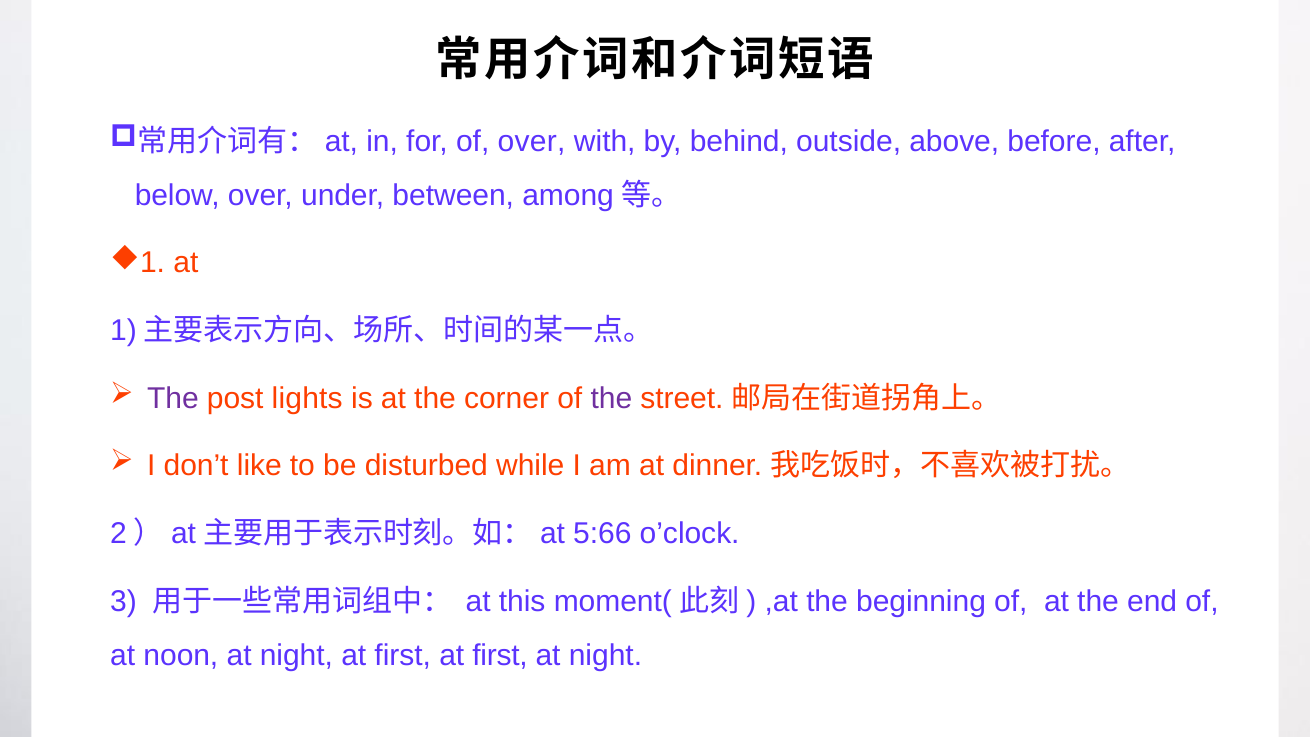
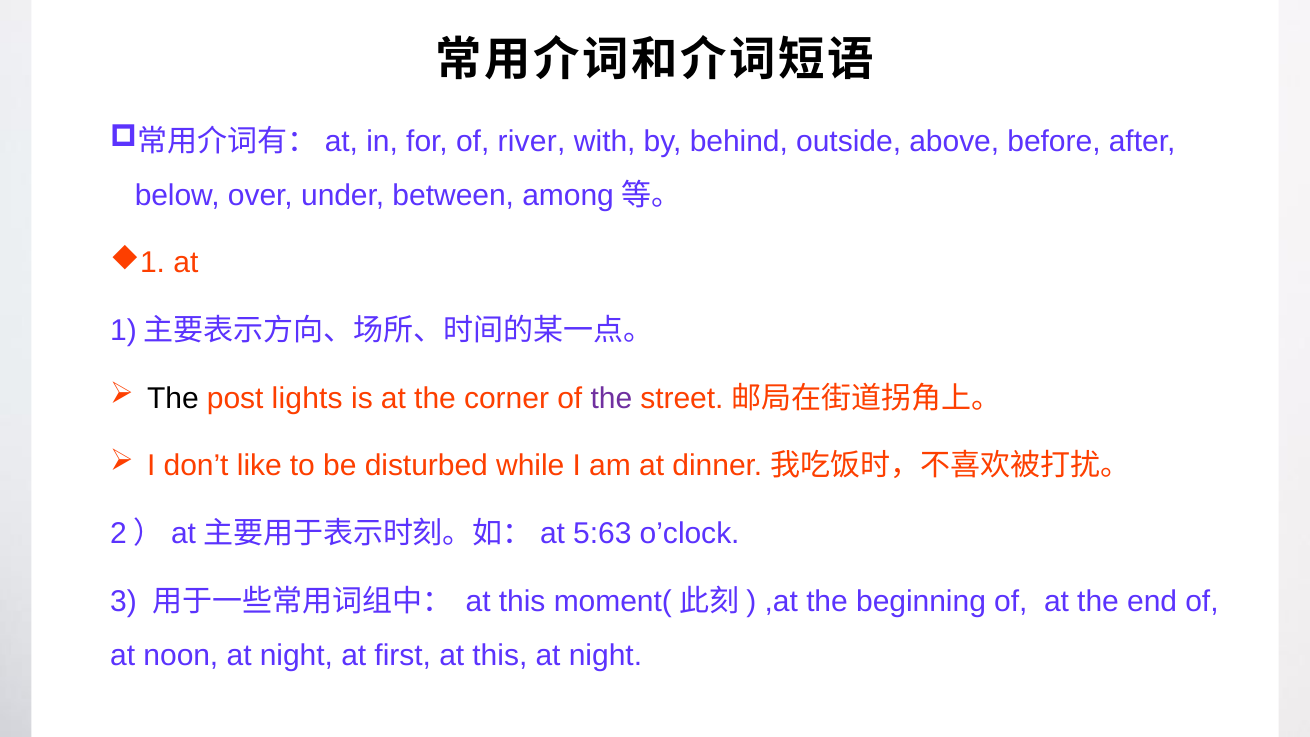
of over: over -> river
The at (173, 398) colour: purple -> black
5:66: 5:66 -> 5:63
first at first: first -> this
